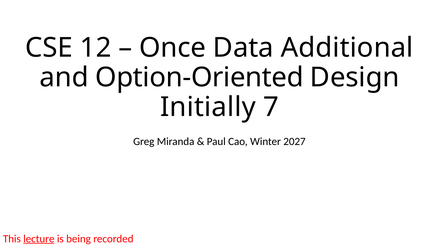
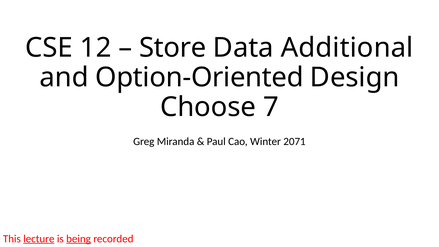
Once: Once -> Store
Initially: Initially -> Choose
2027: 2027 -> 2071
being underline: none -> present
